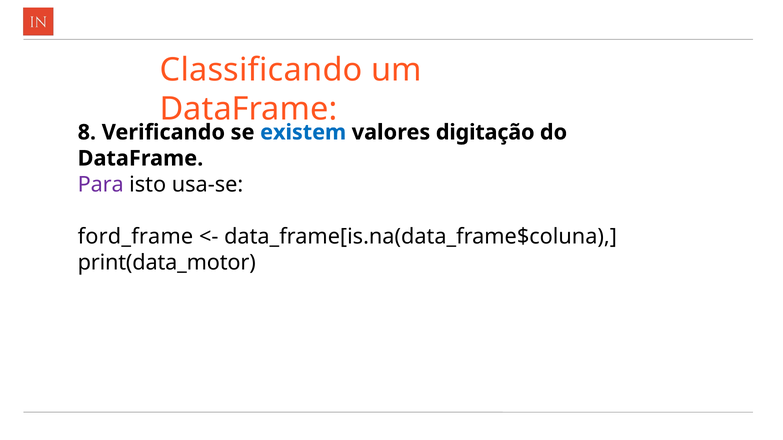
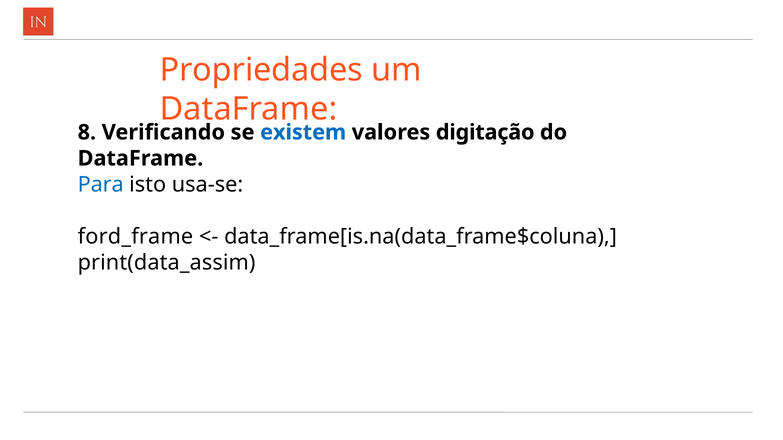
Classificando: Classificando -> Propriedades
Para colour: purple -> blue
print(data_motor: print(data_motor -> print(data_assim
